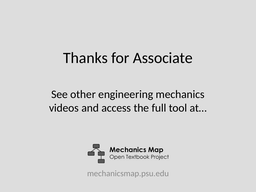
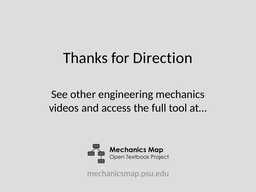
Associate: Associate -> Direction
